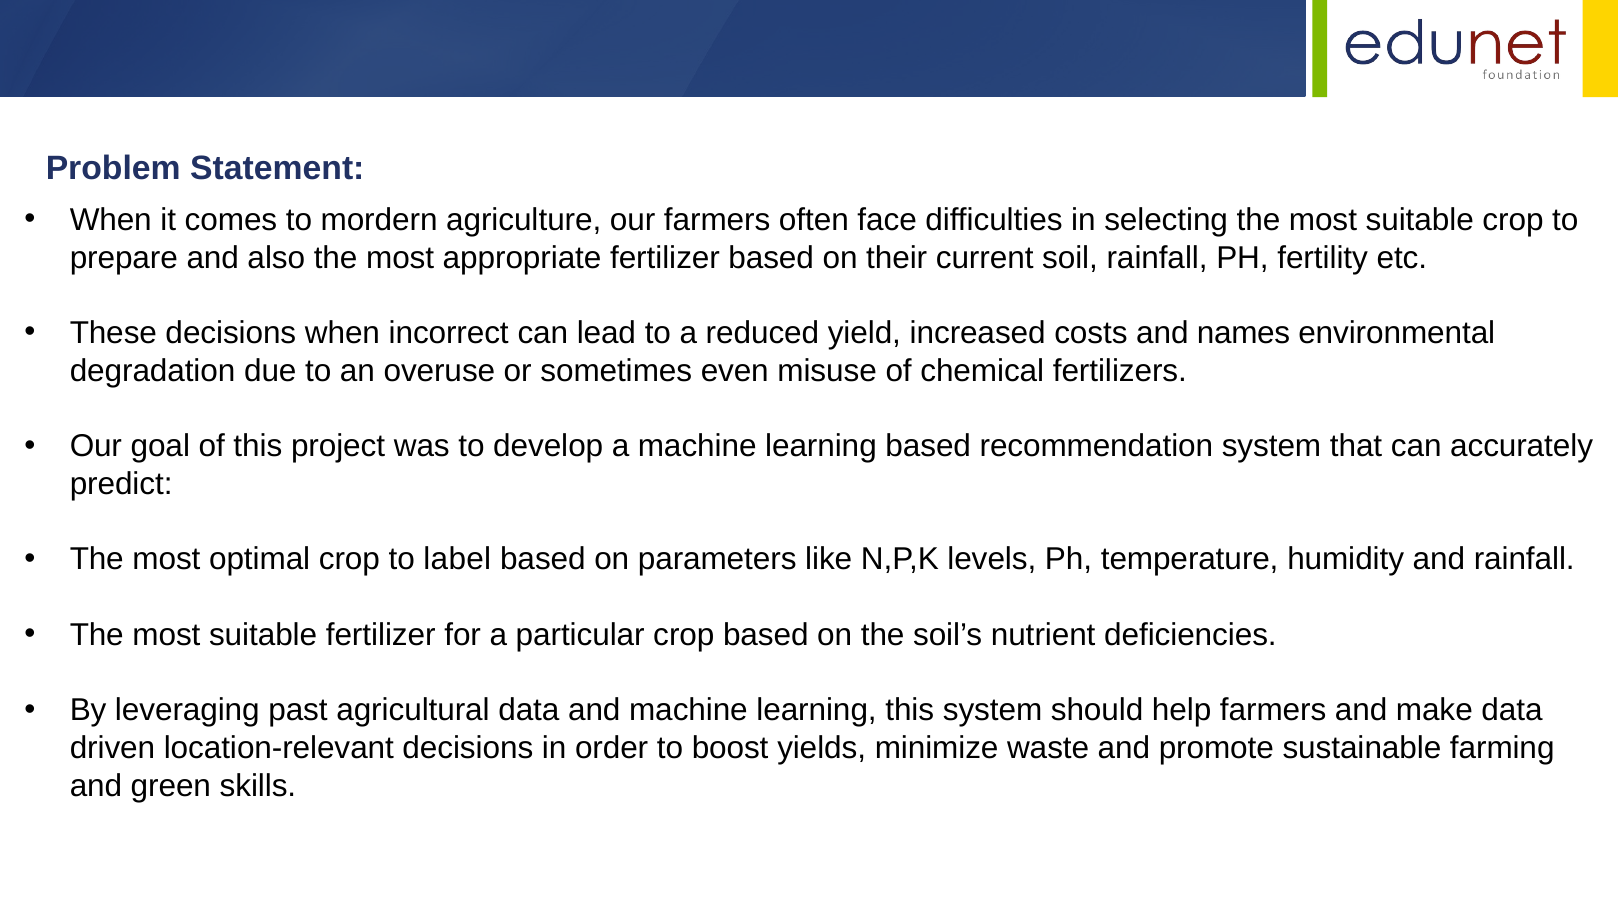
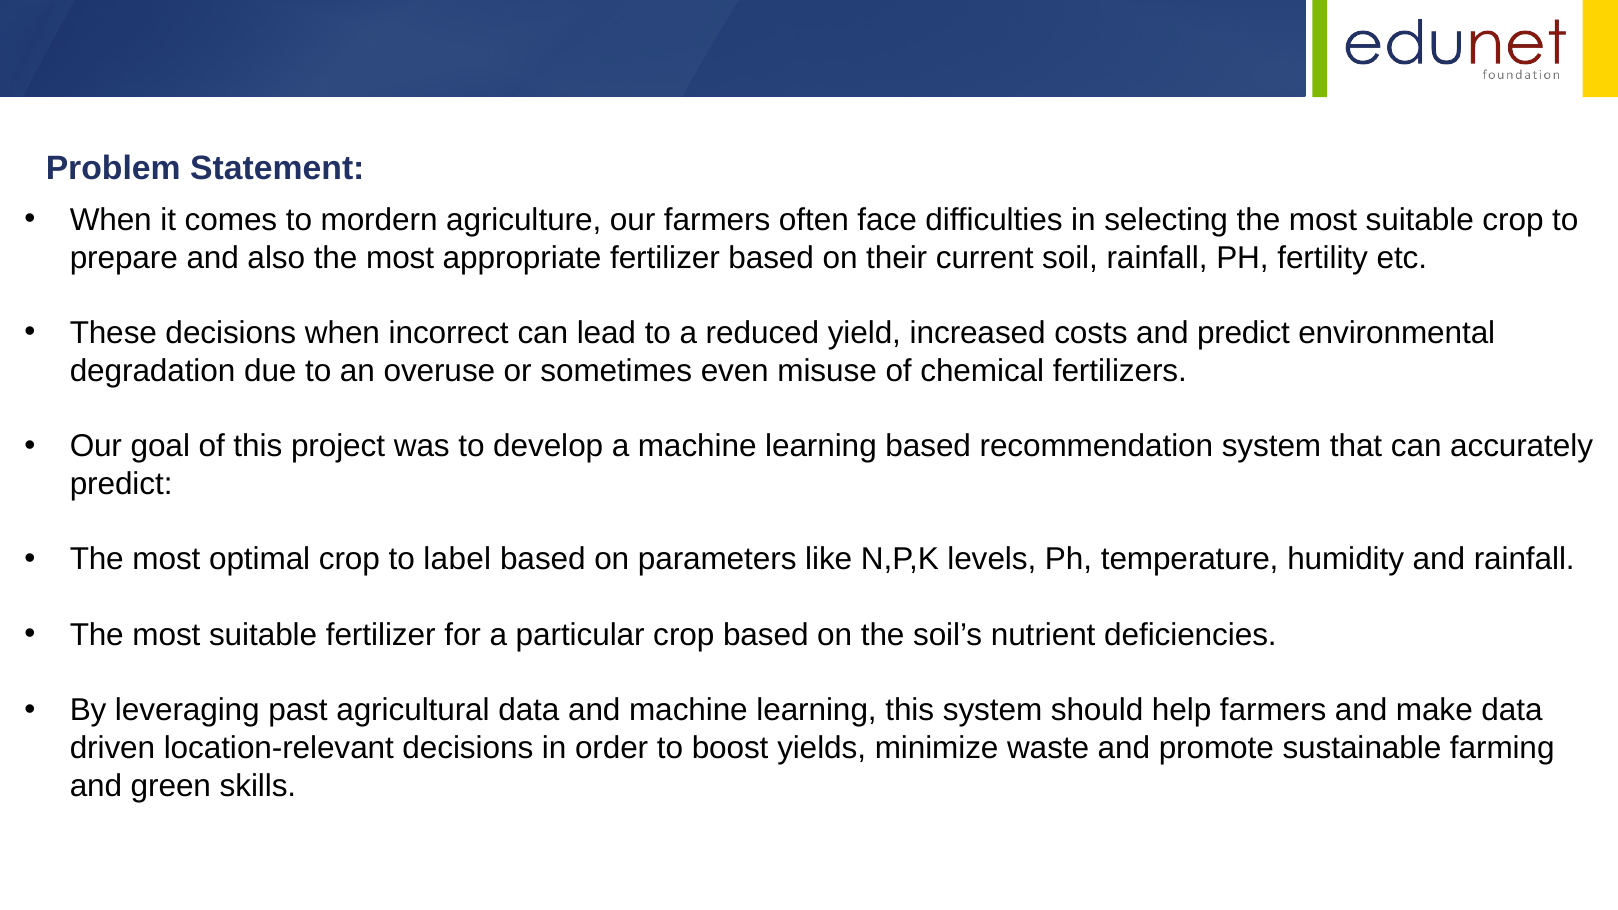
and names: names -> predict
